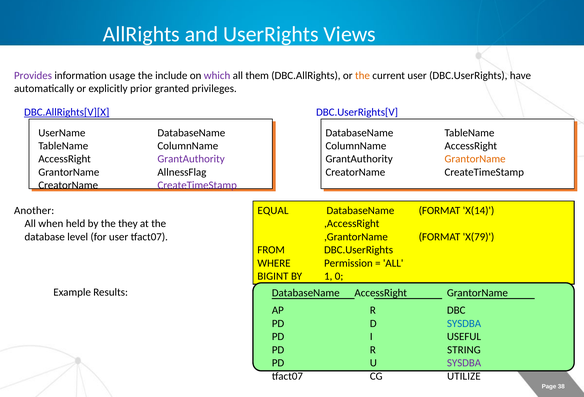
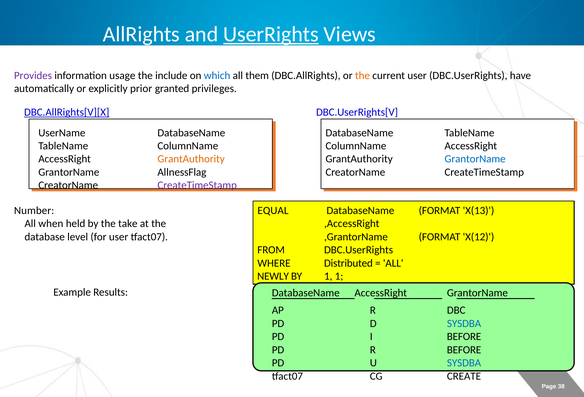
UserRights underline: none -> present
which colour: purple -> blue
GrantAuthority at (191, 159) colour: purple -> orange
GrantorName at (475, 159) colour: orange -> blue
Another: Another -> Number
X(14: X(14 -> X(13
they: they -> take
X(79: X(79 -> X(12
Permission: Permission -> Distributed
BIGINT: BIGINT -> NEWLY
1 0: 0 -> 1
I USEFUL: USEFUL -> BEFORE
R STRING: STRING -> BEFORE
SYSDBA at (464, 363) colour: purple -> blue
UTILIZE: UTILIZE -> CREATE
